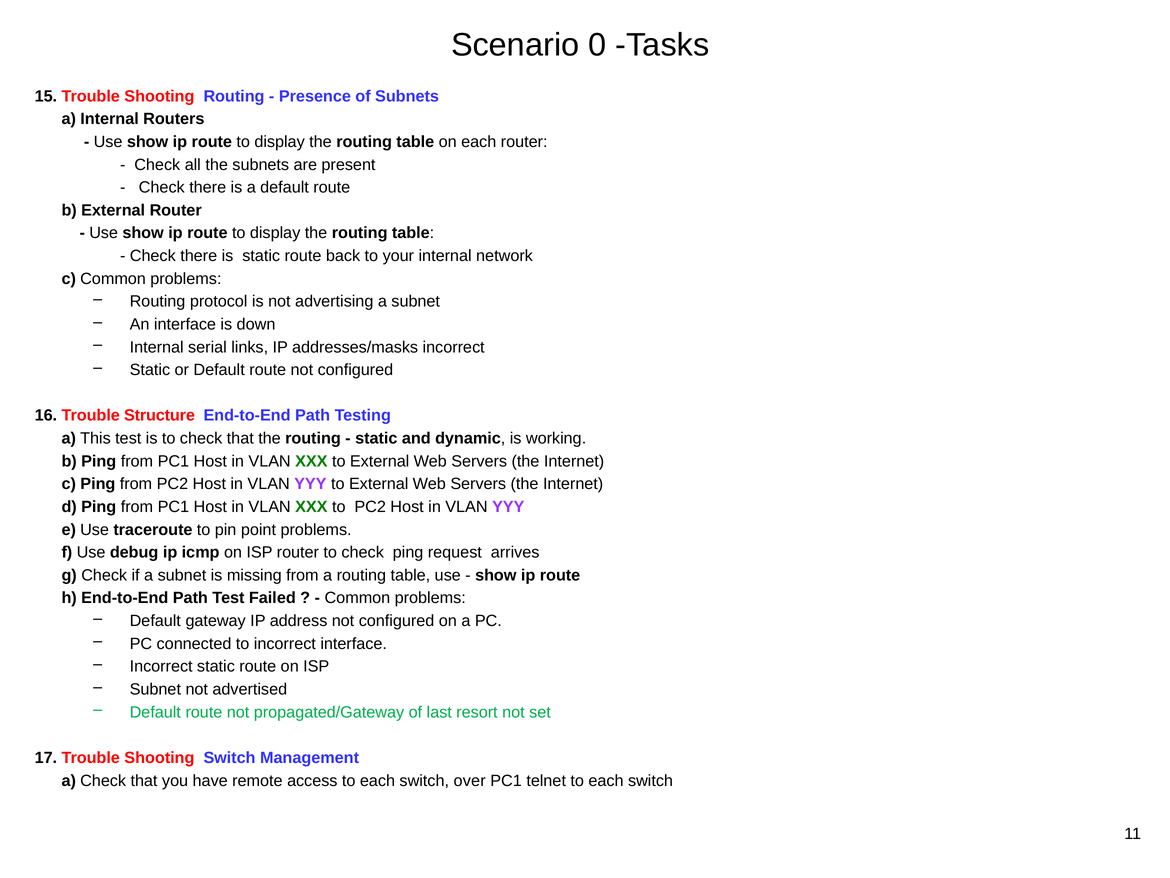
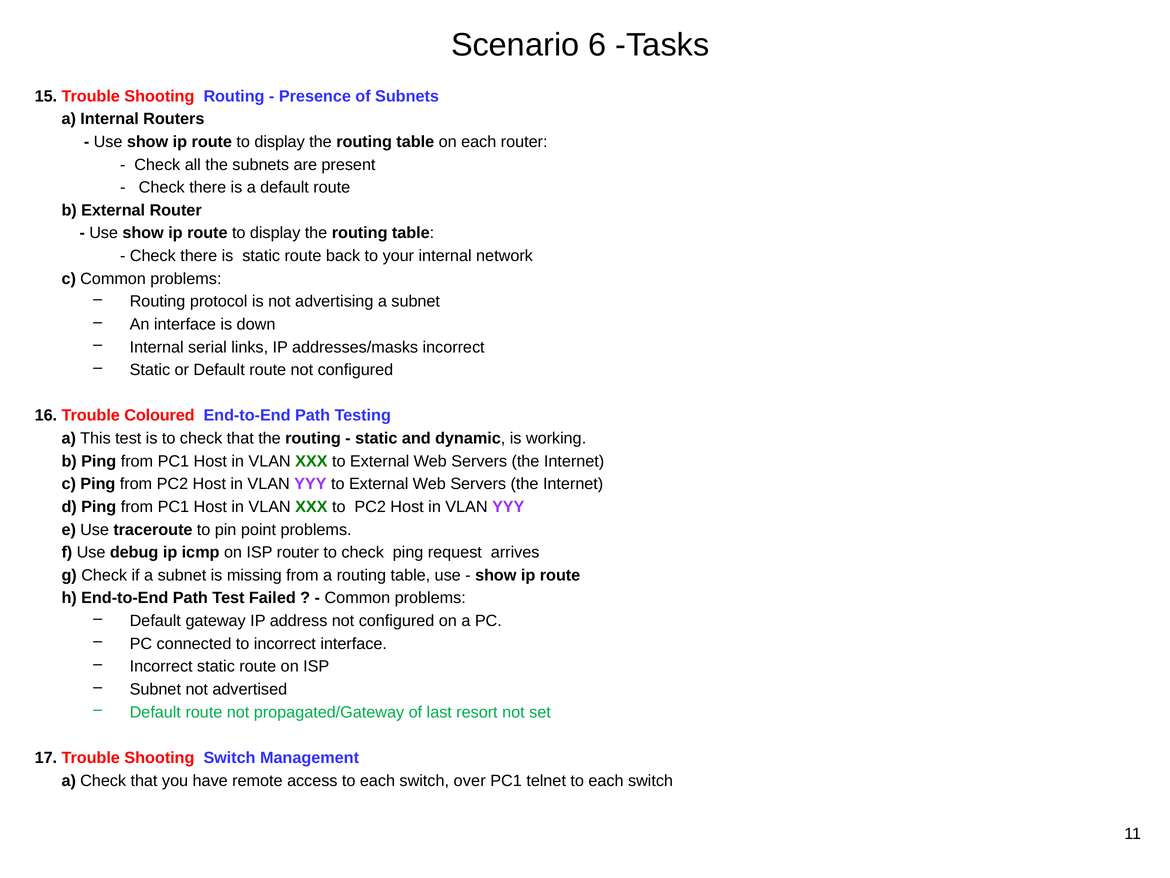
0: 0 -> 6
Structure: Structure -> Coloured
